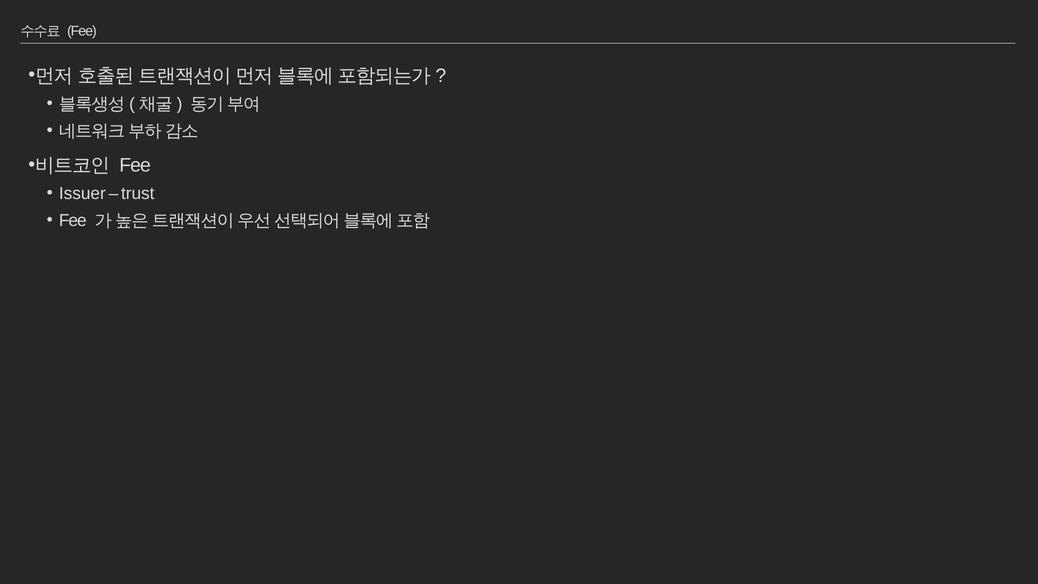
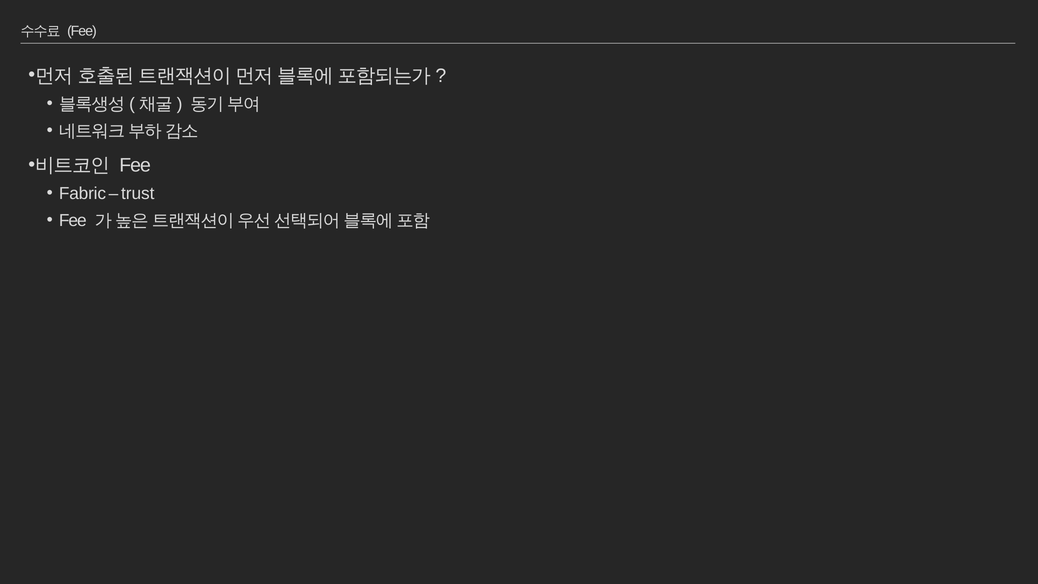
Issuer: Issuer -> Fabric
